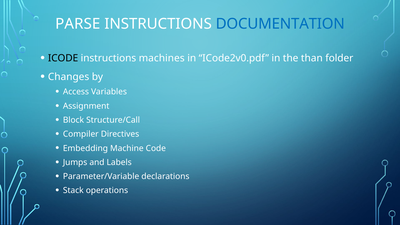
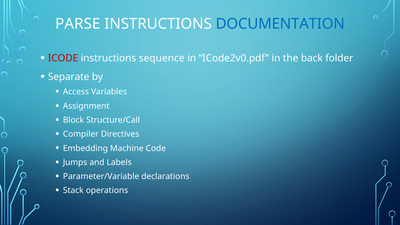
ICODE colour: black -> red
machines: machines -> sequence
than: than -> back
Changes: Changes -> Separate
